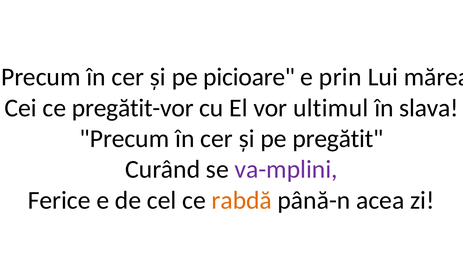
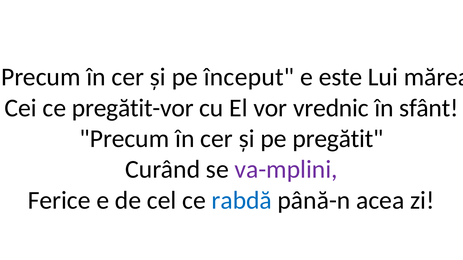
picioare: picioare -> început
prin: prin -> este
ultimul: ultimul -> vrednic
slava: slava -> sfânt
rabdă colour: orange -> blue
